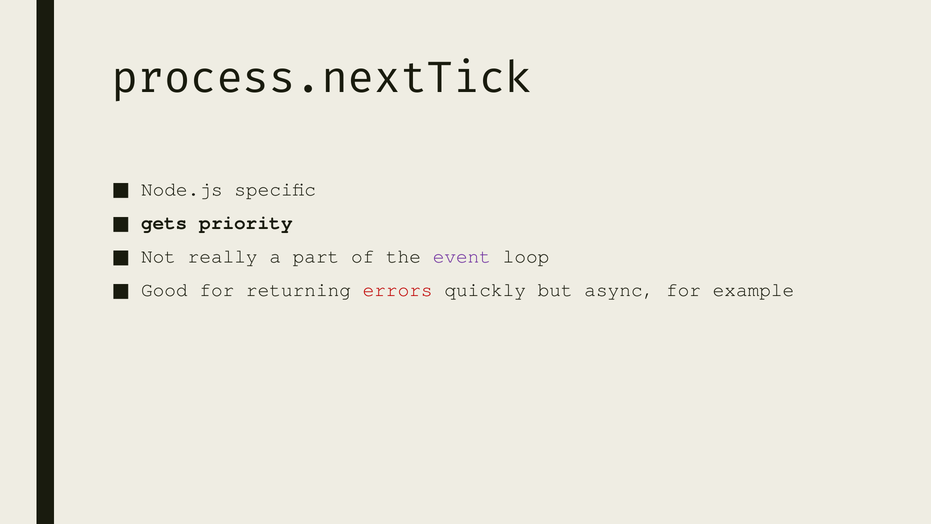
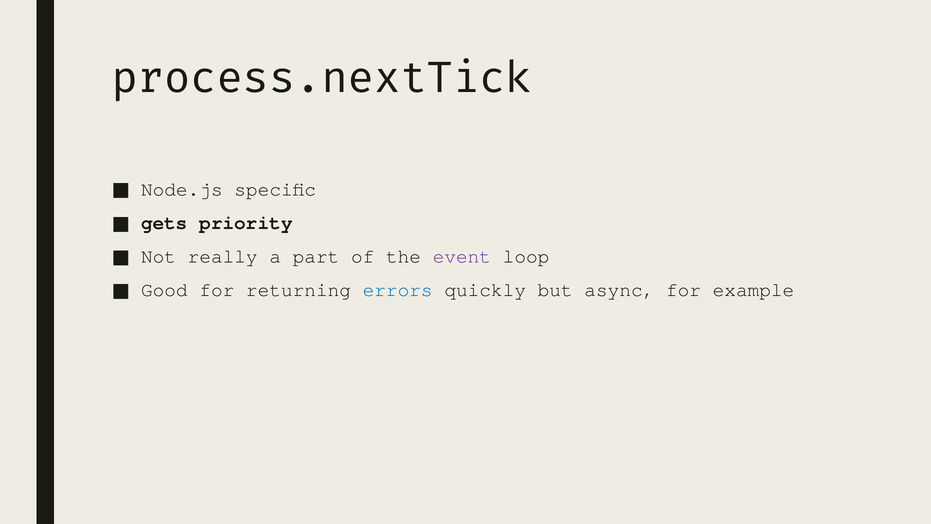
errors colour: red -> blue
